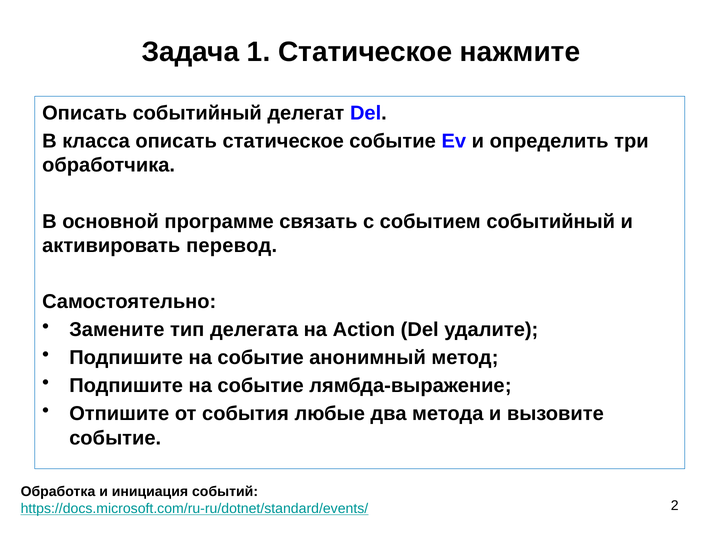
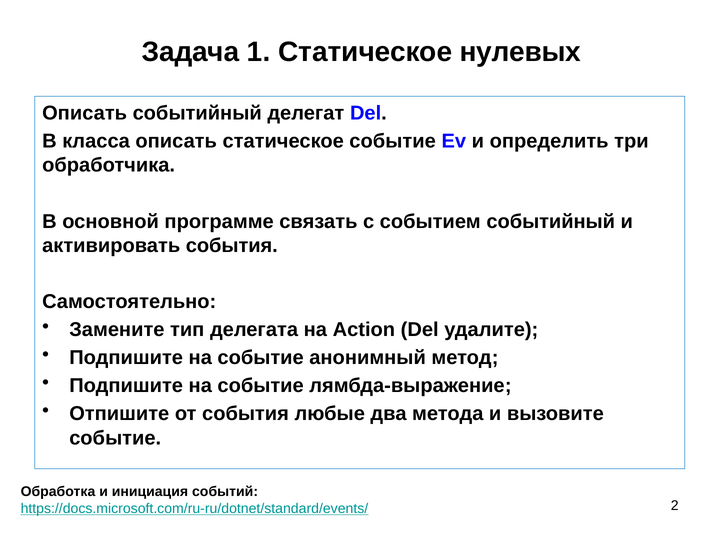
нажмите: нажмите -> нулевых
активировать перевод: перевод -> события
